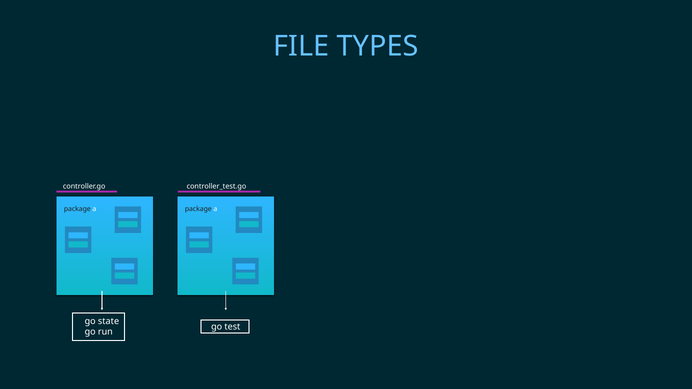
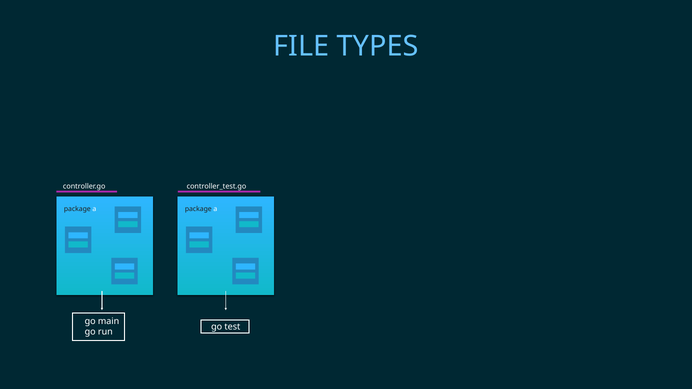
state: state -> main
